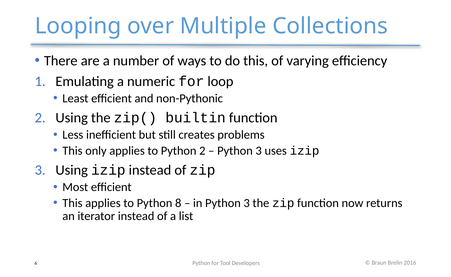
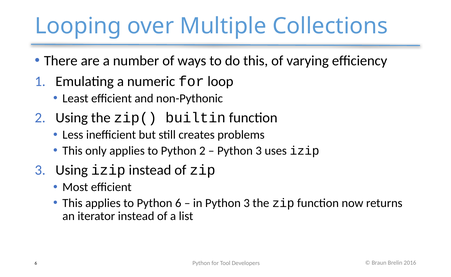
Python 8: 8 -> 6
